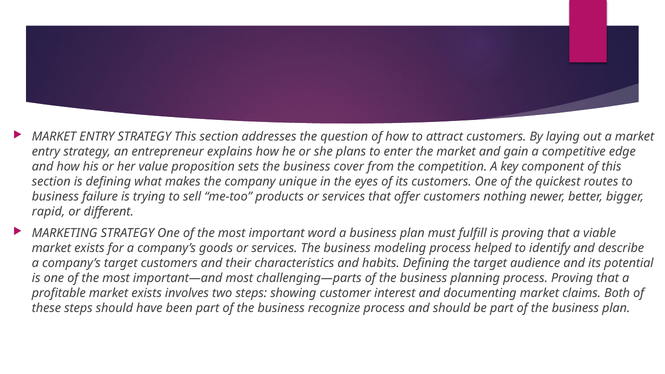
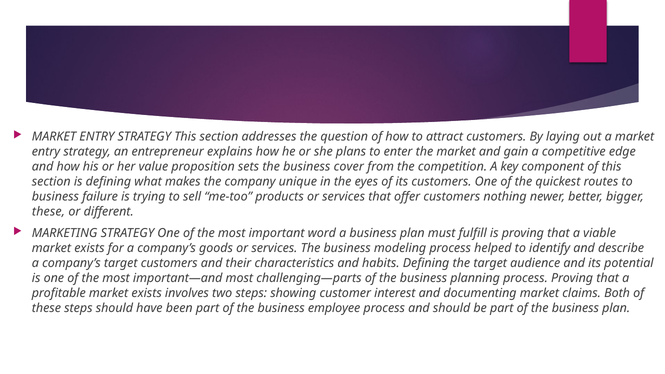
rapid at (49, 211): rapid -> these
recognize: recognize -> employee
